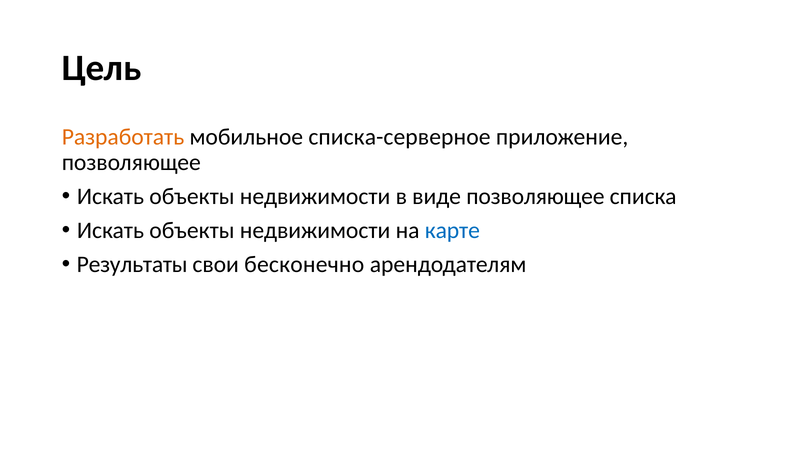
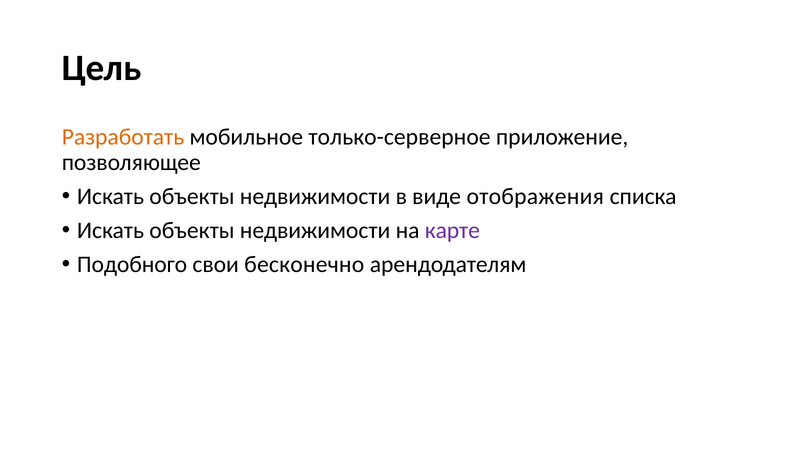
списка-серверное: списка-серверное -> только-серверное
виде позволяющее: позволяющее -> отображения
карте colour: blue -> purple
Результаты: Результаты -> Подобного
